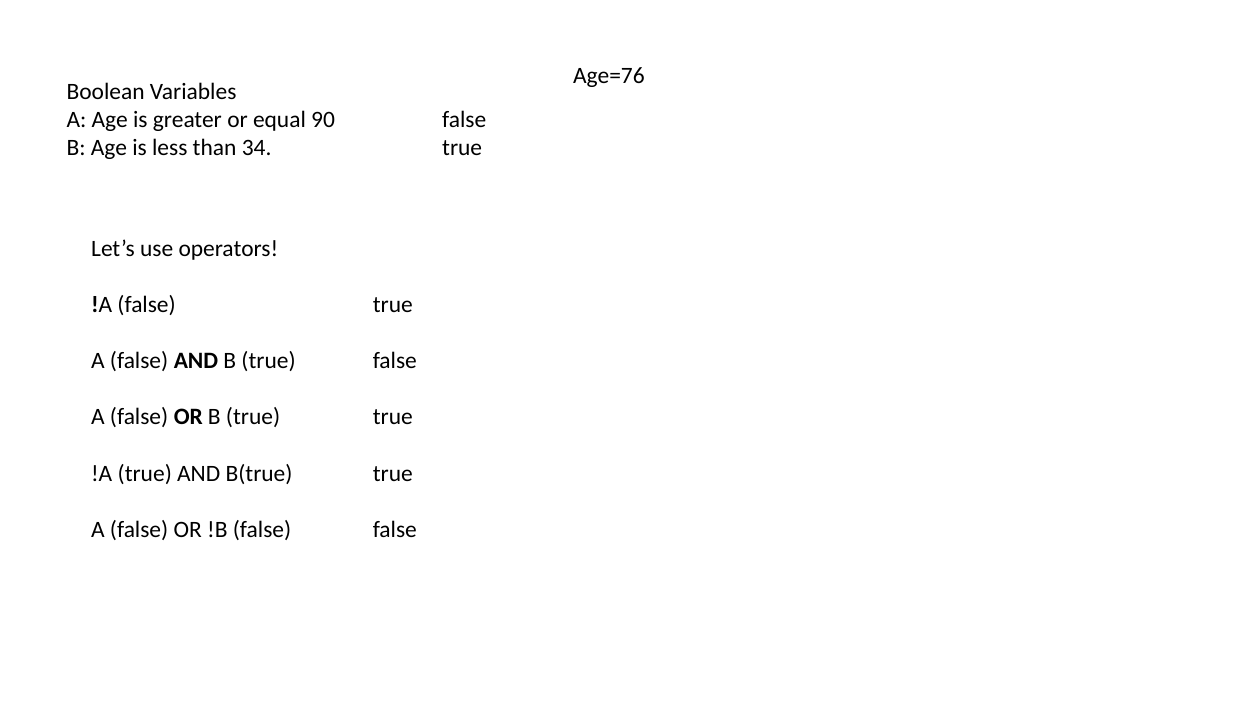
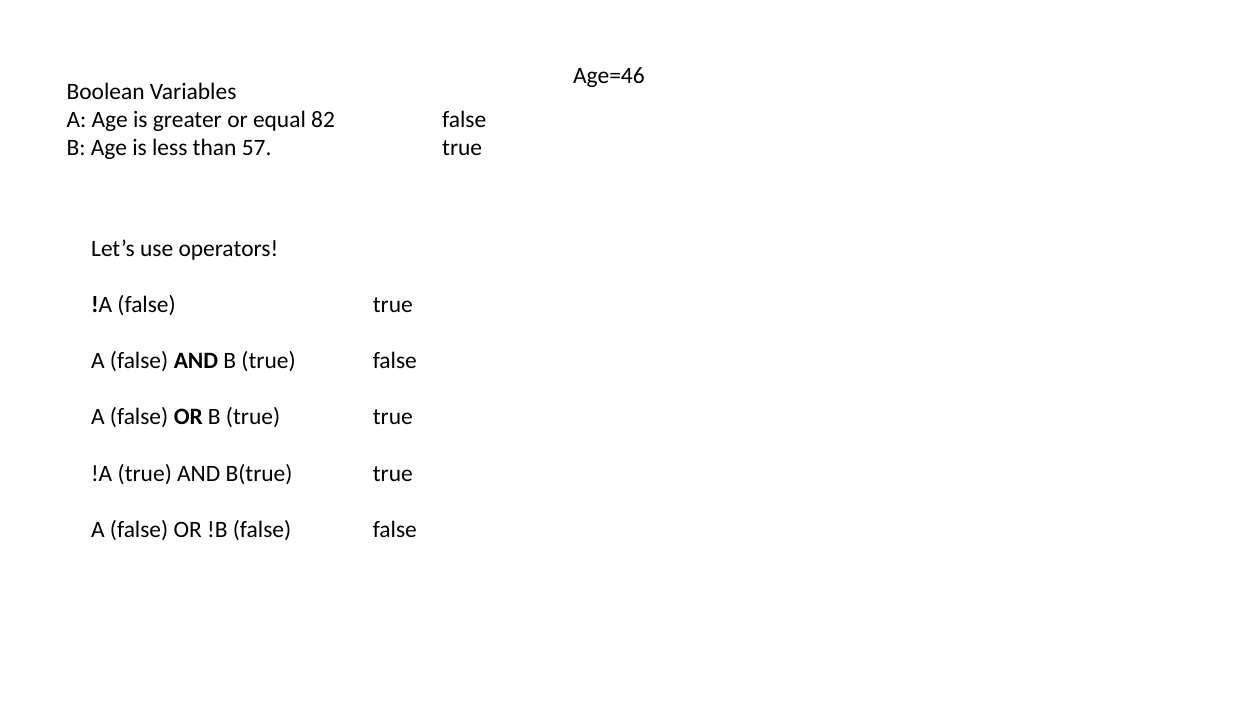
Age=76: Age=76 -> Age=46
90: 90 -> 82
34: 34 -> 57
